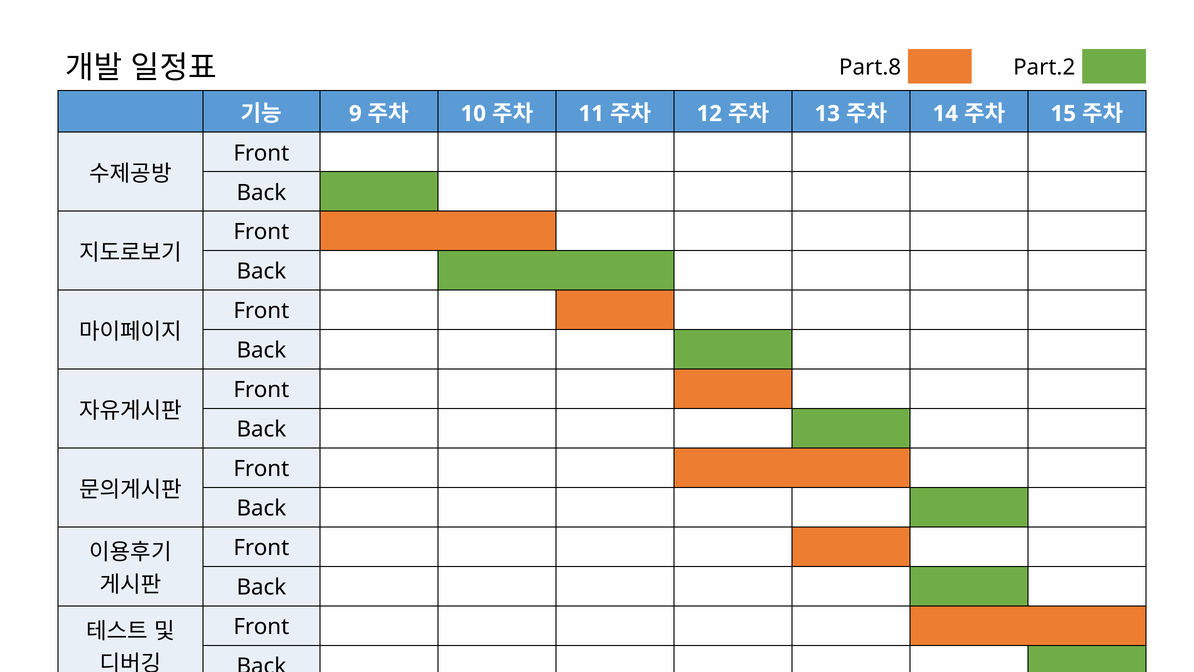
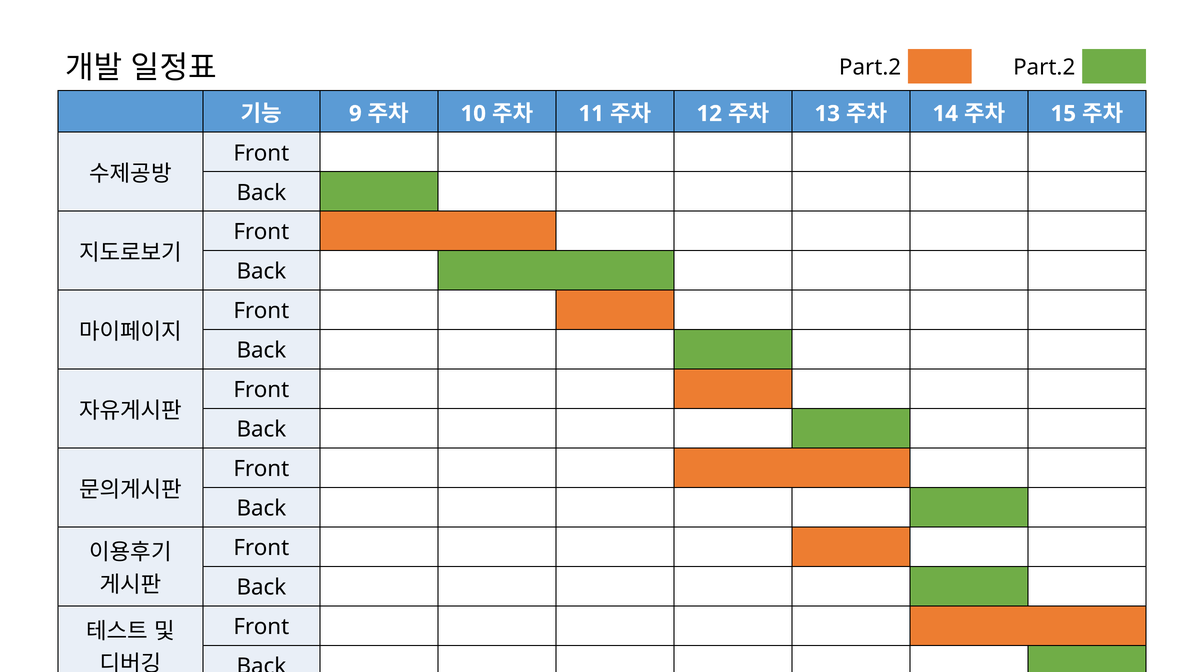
Part.8 at (870, 68): Part.8 -> Part.2
